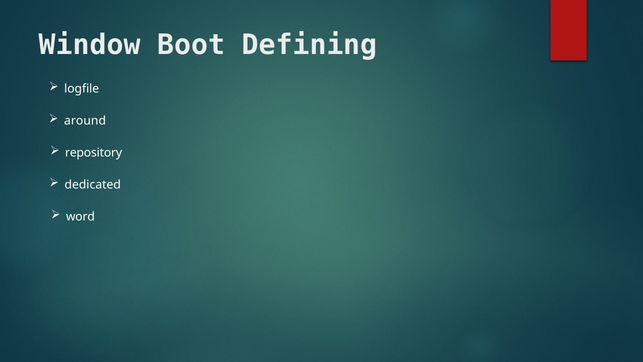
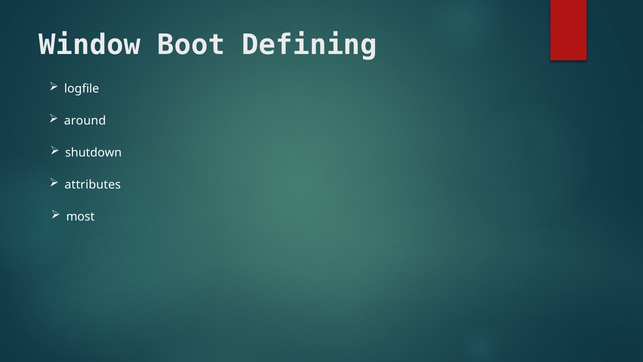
repository: repository -> shutdown
dedicated: dedicated -> attributes
word: word -> most
